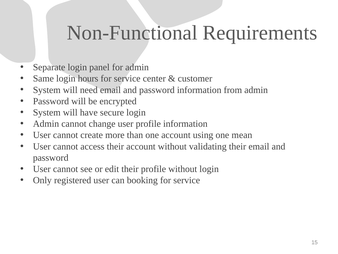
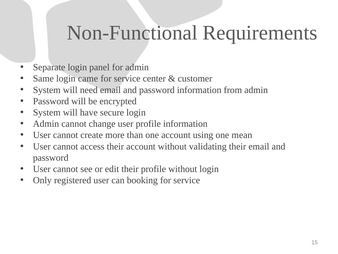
hours: hours -> came
